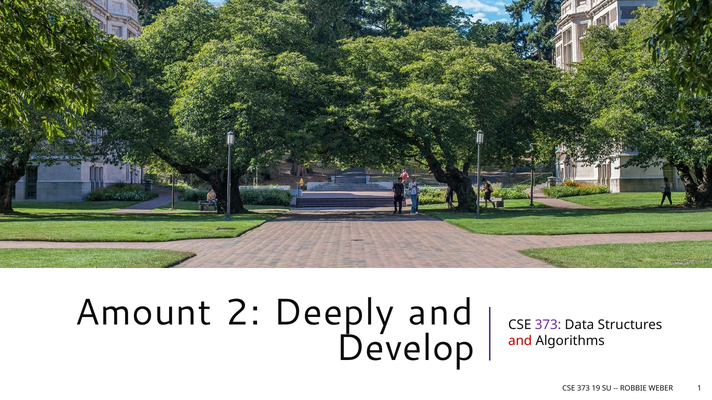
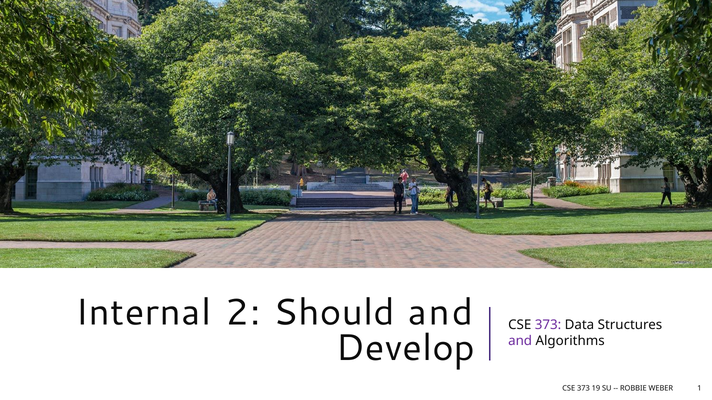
Amount: Amount -> Internal
Deeply: Deeply -> Should
and at (520, 341) colour: red -> purple
